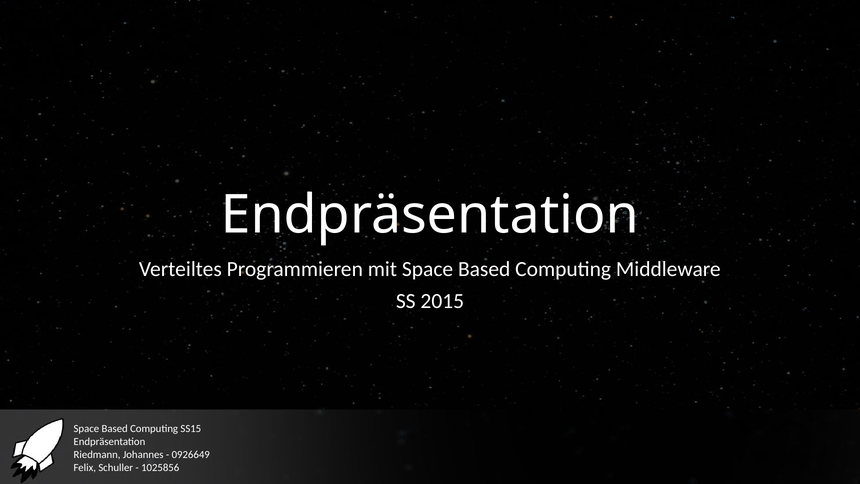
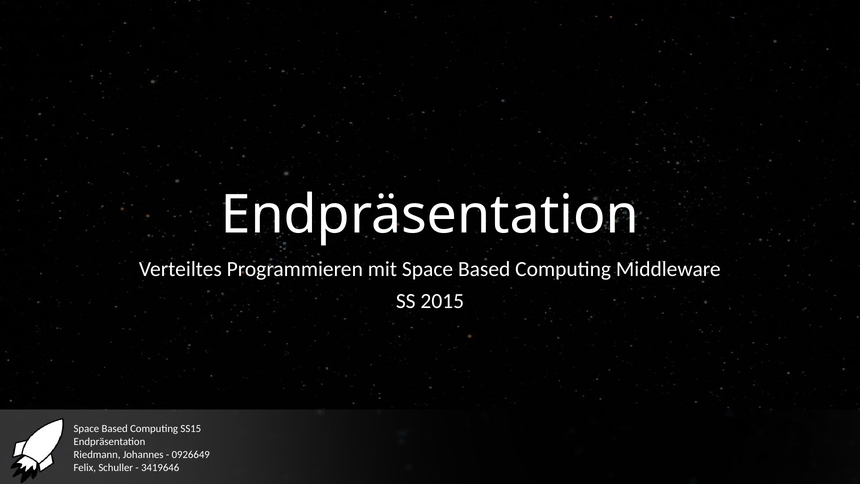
1025856: 1025856 -> 3419646
